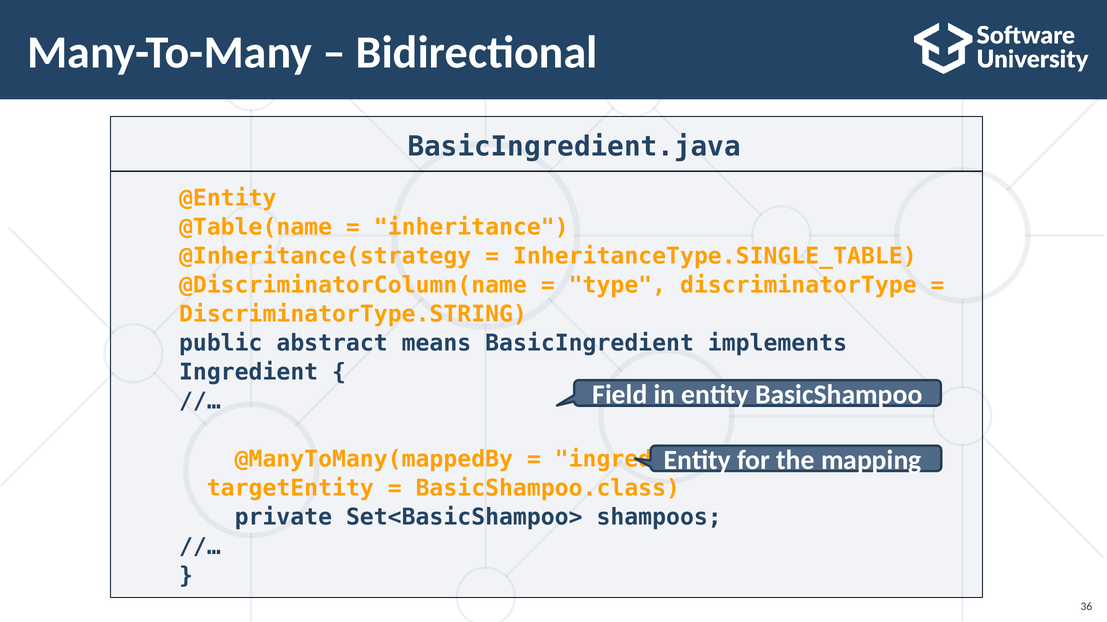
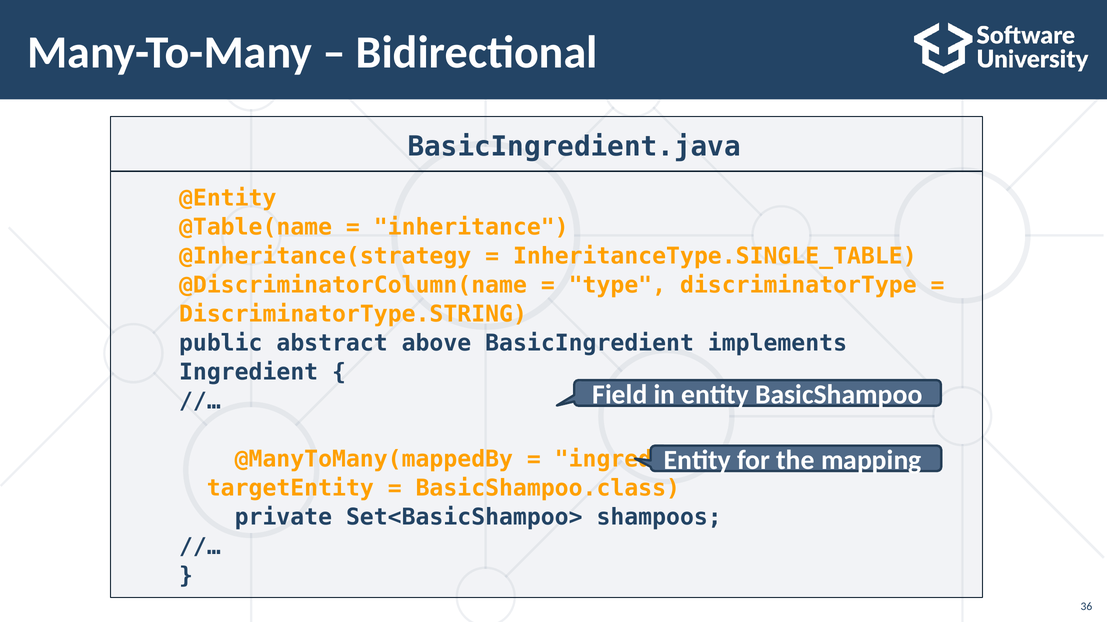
means: means -> above
